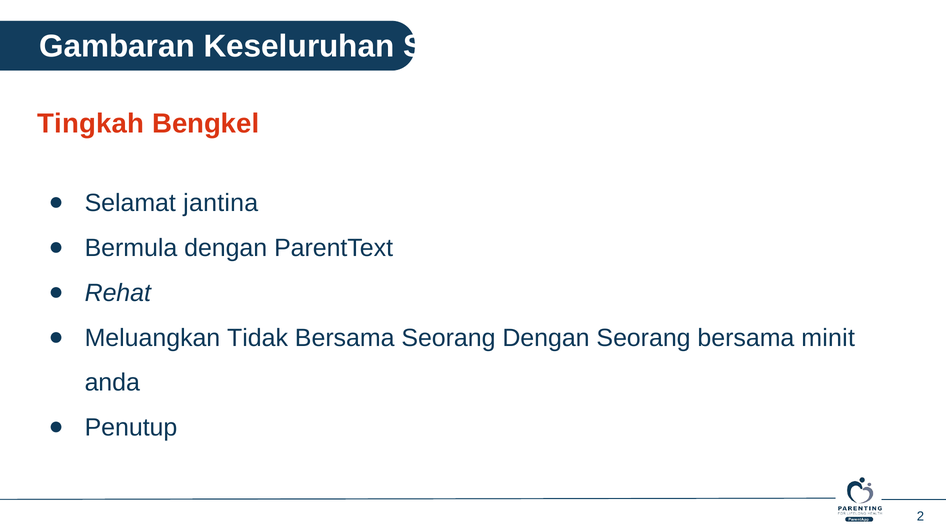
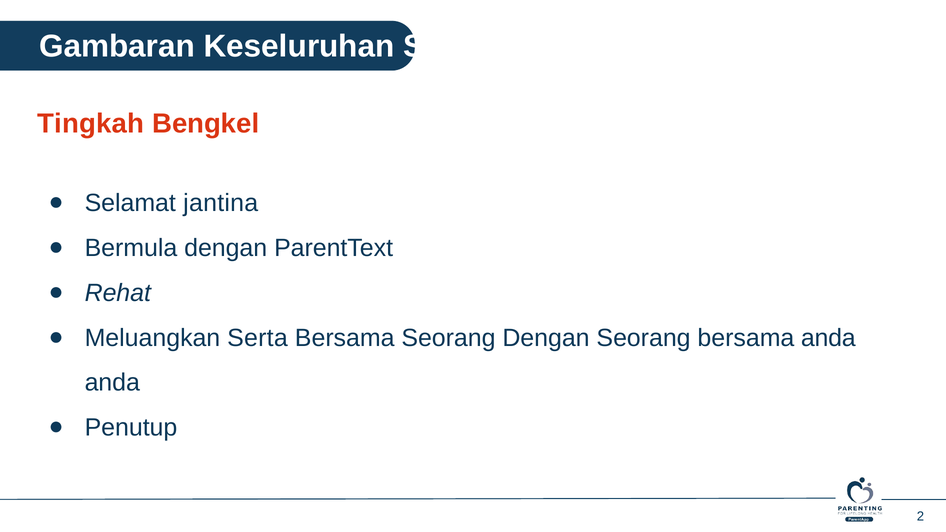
Tidak: Tidak -> Serta
bersama minit: minit -> anda
